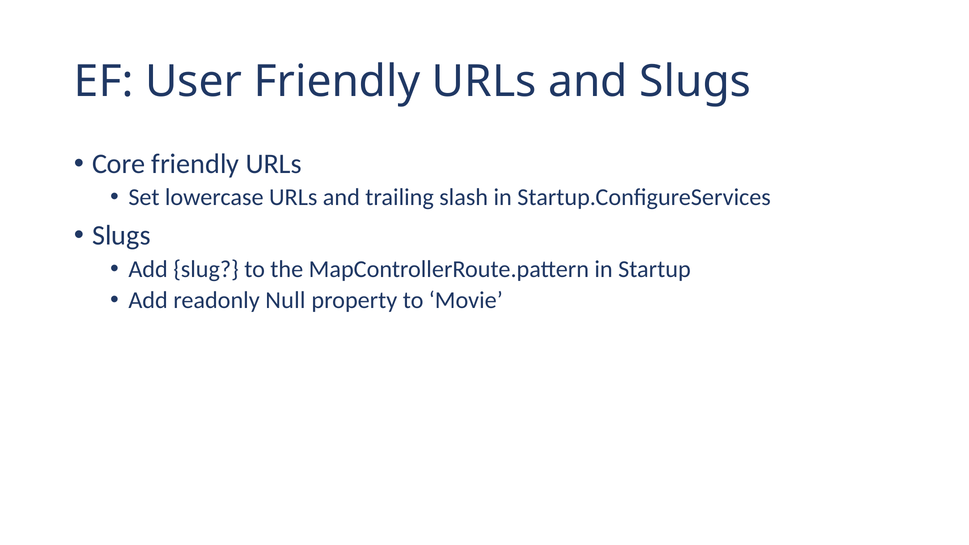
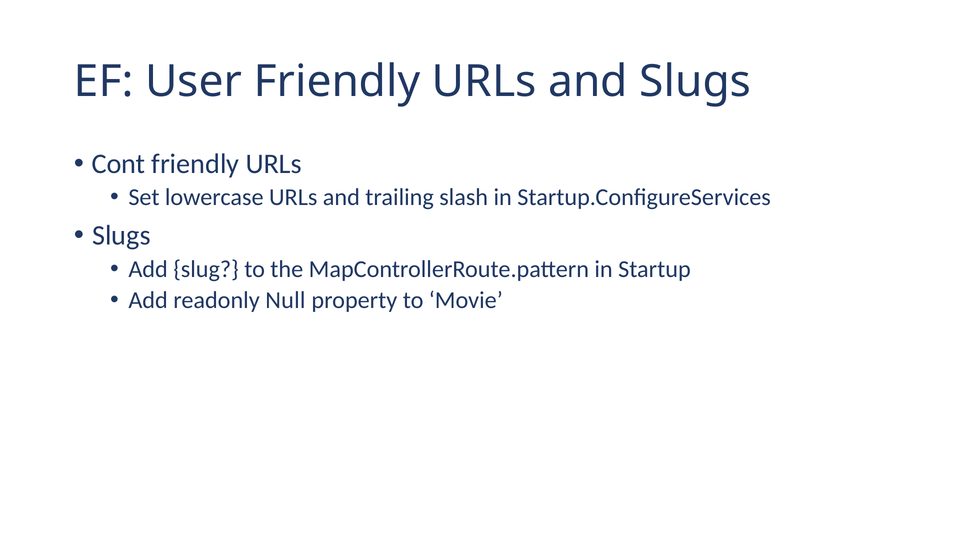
Core: Core -> Cont
